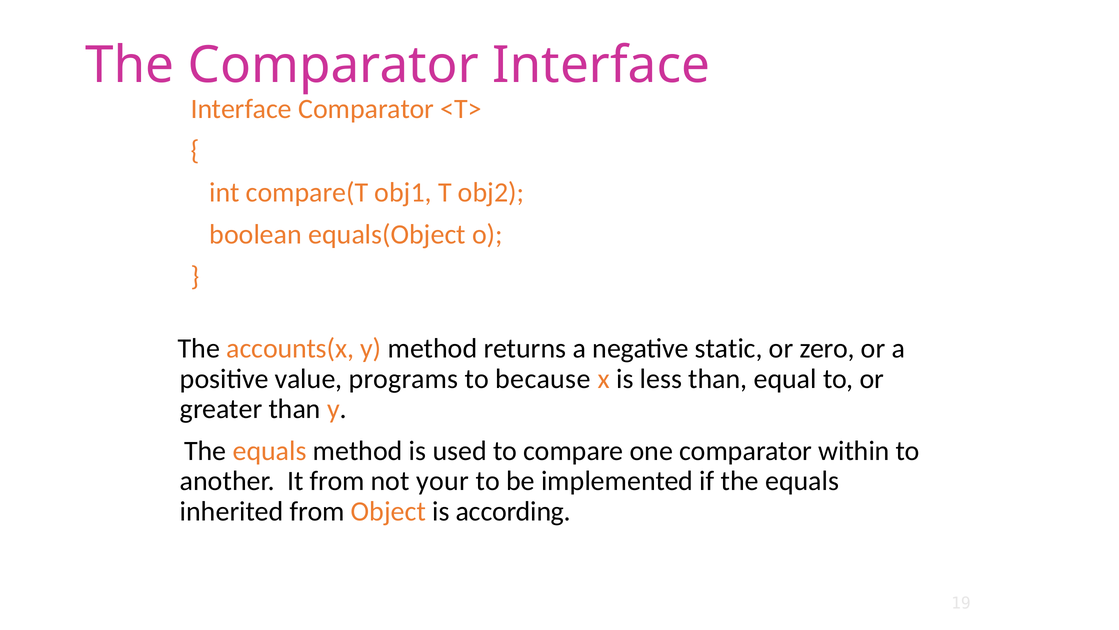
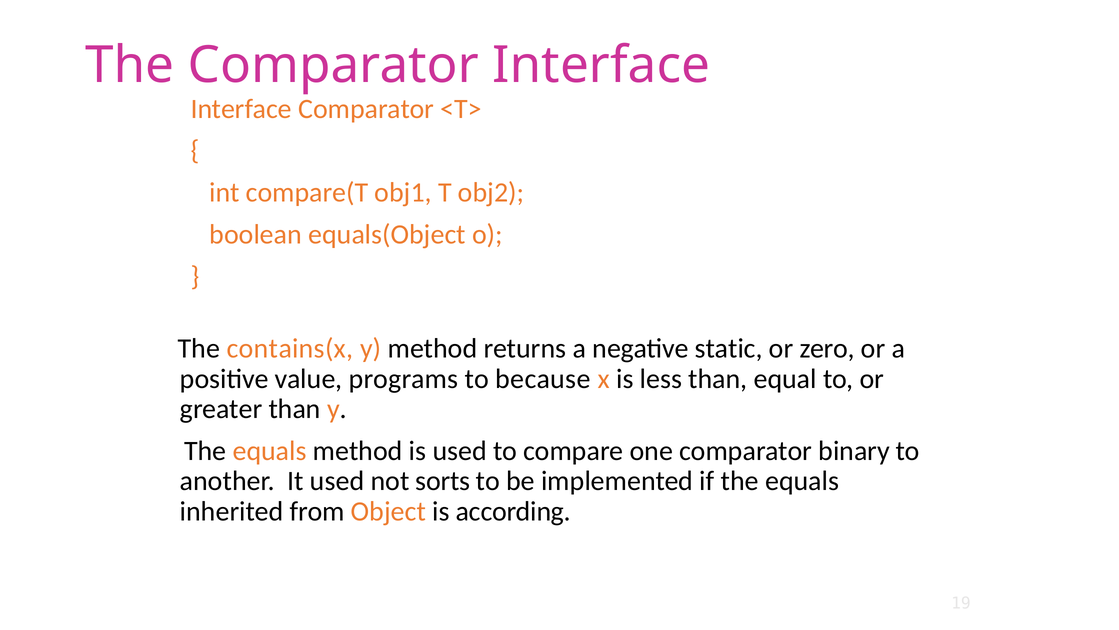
accounts(x: accounts(x -> contains(x
within: within -> binary
It from: from -> used
your: your -> sorts
